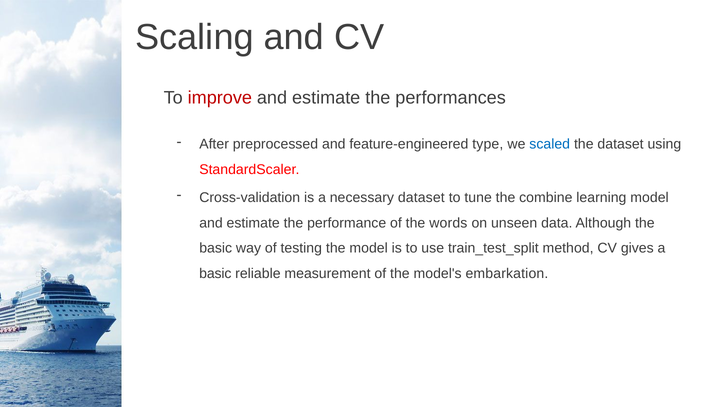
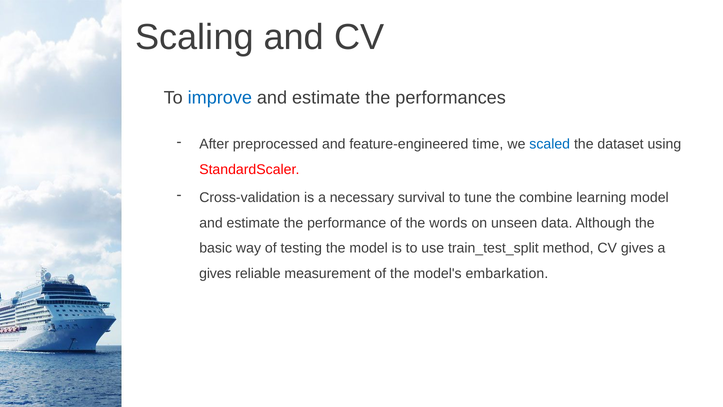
improve colour: red -> blue
type: type -> time
necessary dataset: dataset -> survival
basic at (215, 273): basic -> gives
